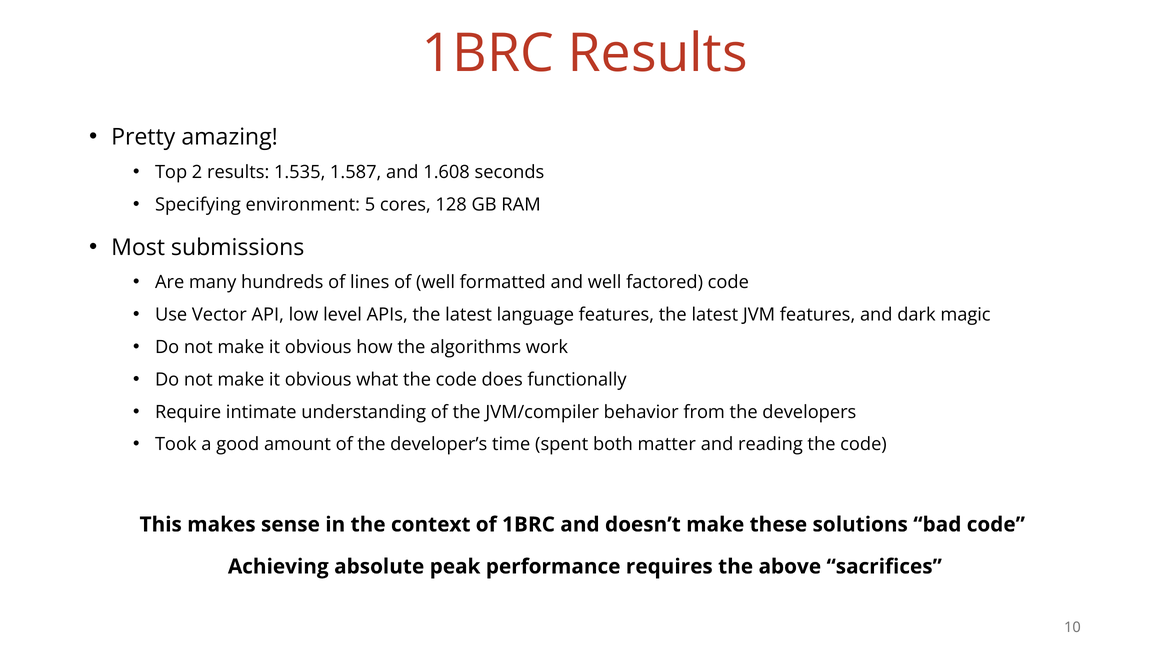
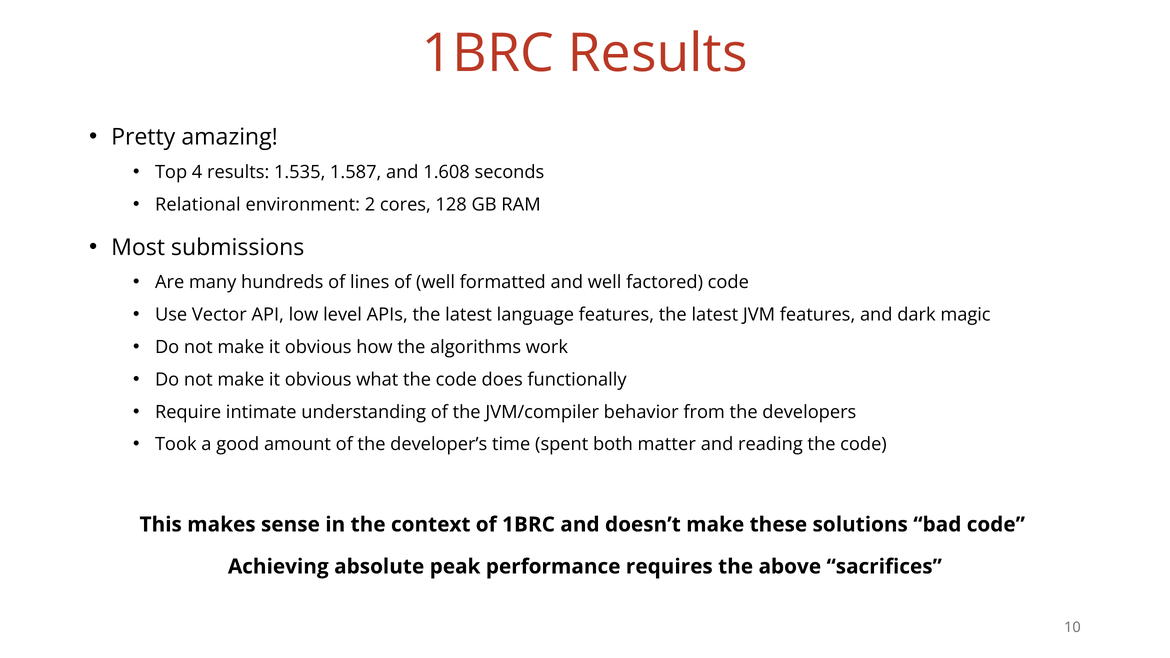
2: 2 -> 4
Specifying: Specifying -> Relational
5: 5 -> 2
